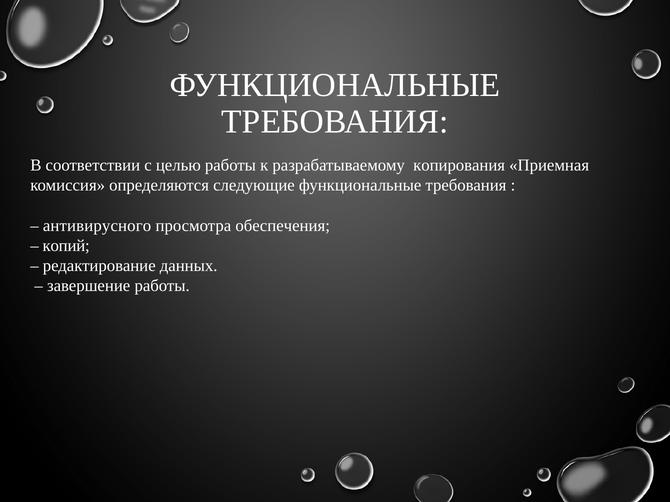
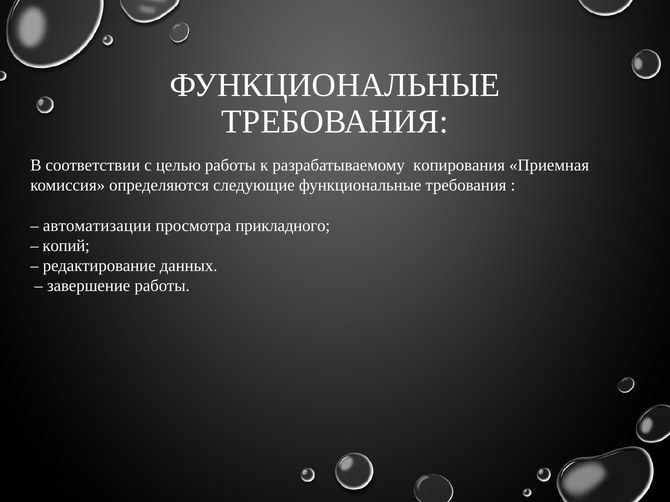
антивирусного: антивирусного -> автоматизации
обеспечения: обеспечения -> прикладного
